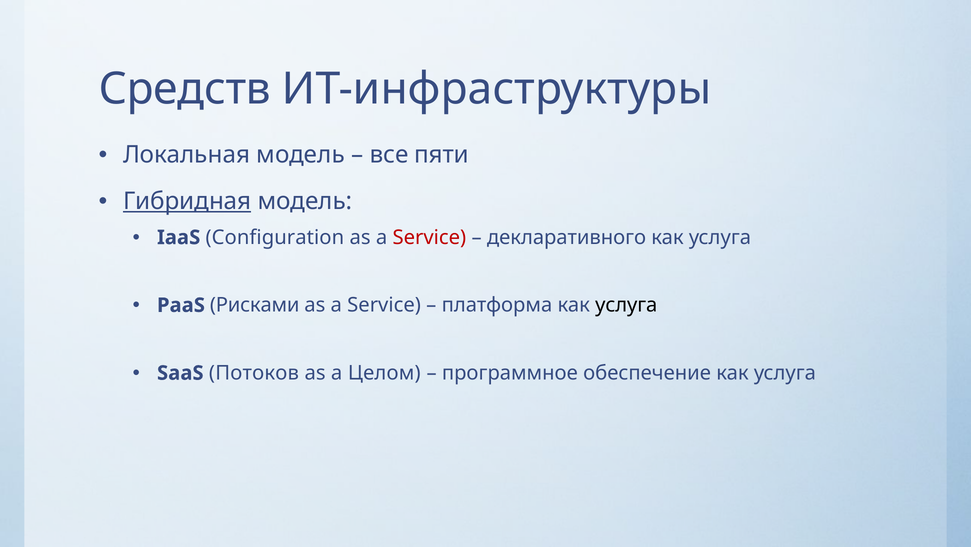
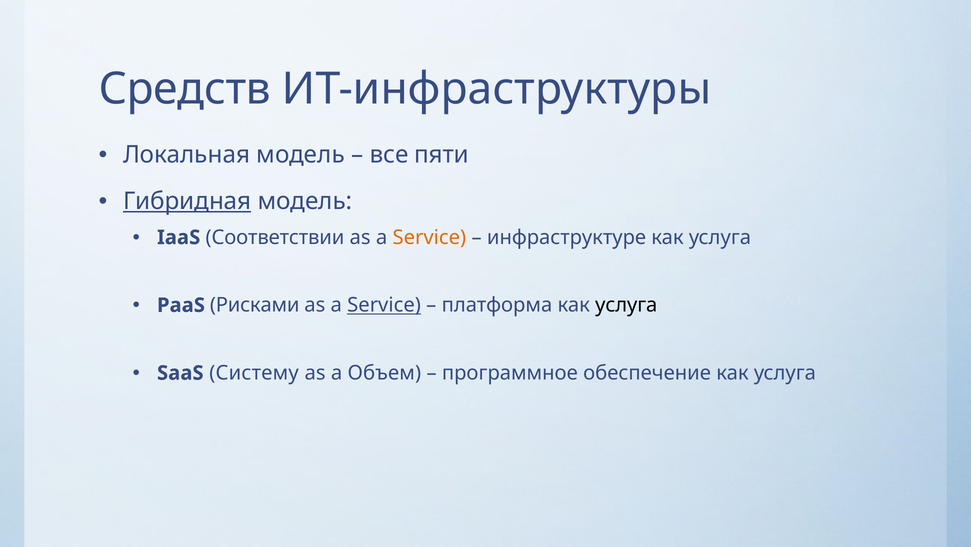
Configuration: Configuration -> Соответствии
Service at (429, 237) colour: red -> orange
декларативного: декларативного -> инфраструктуре
Service at (384, 305) underline: none -> present
Потоков: Потоков -> Систему
Целом: Целом -> Объем
